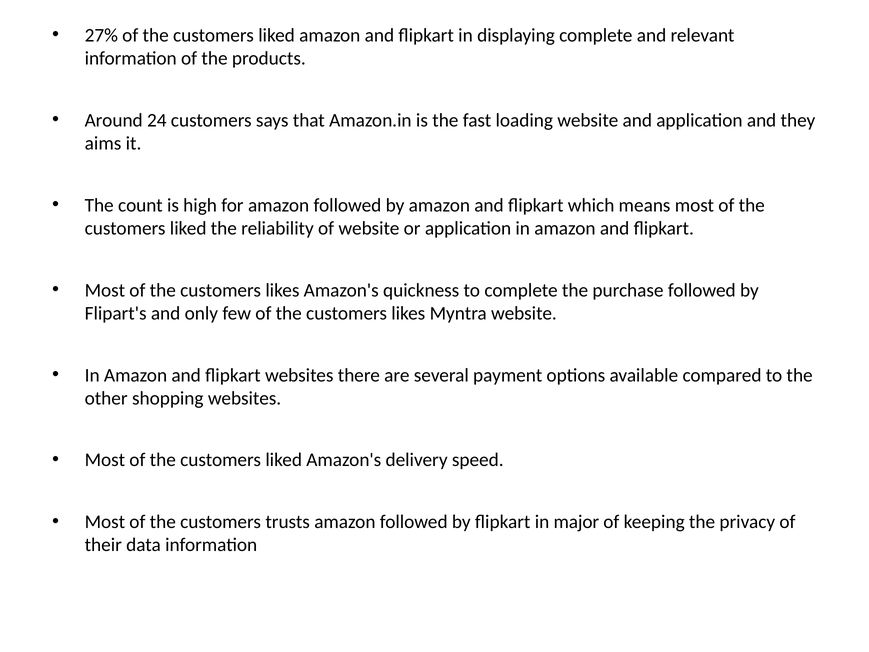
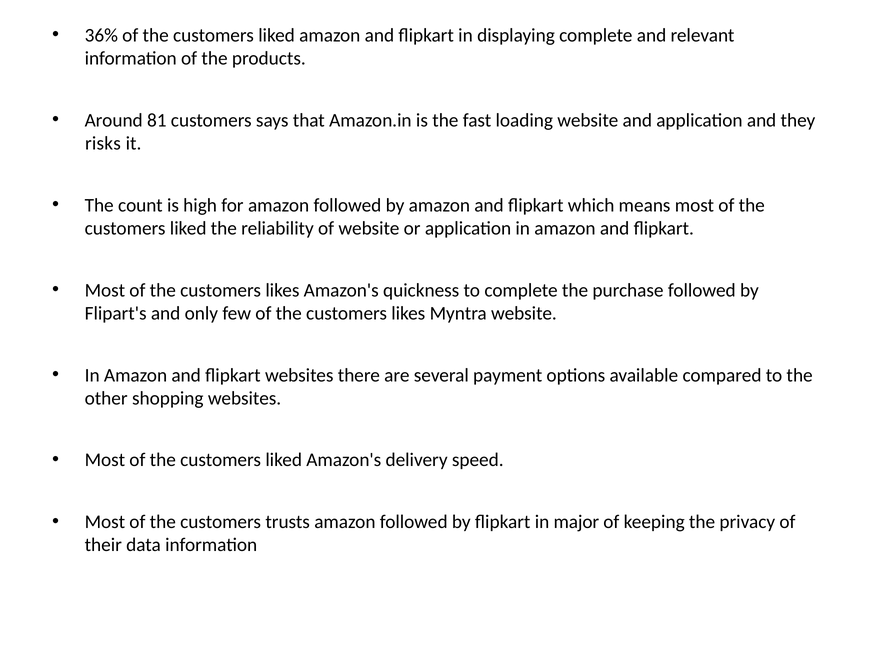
27%: 27% -> 36%
24: 24 -> 81
aims: aims -> risks
